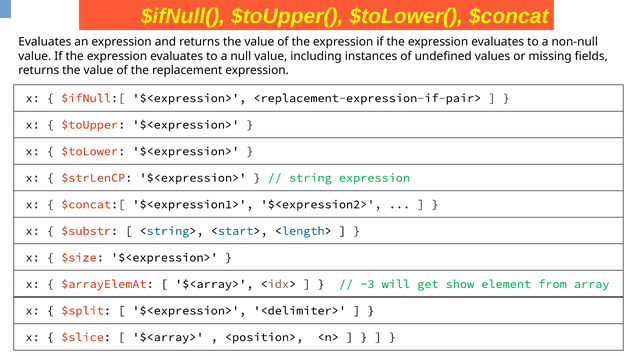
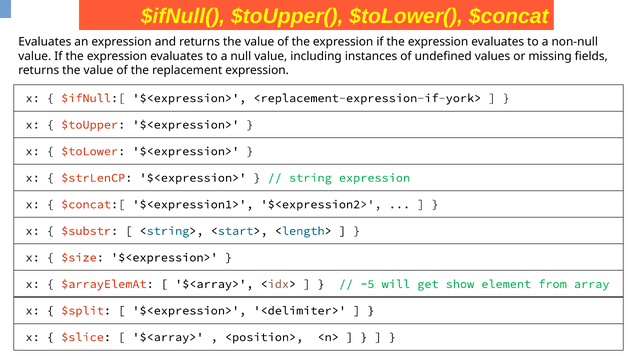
<replacement-expression-if-pair>: <replacement-expression-if-pair> -> <replacement-expression-if-york>
-3: -3 -> -5
